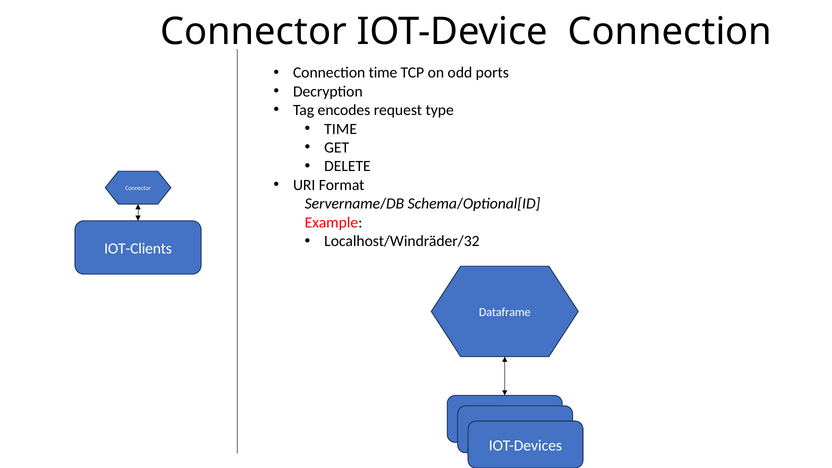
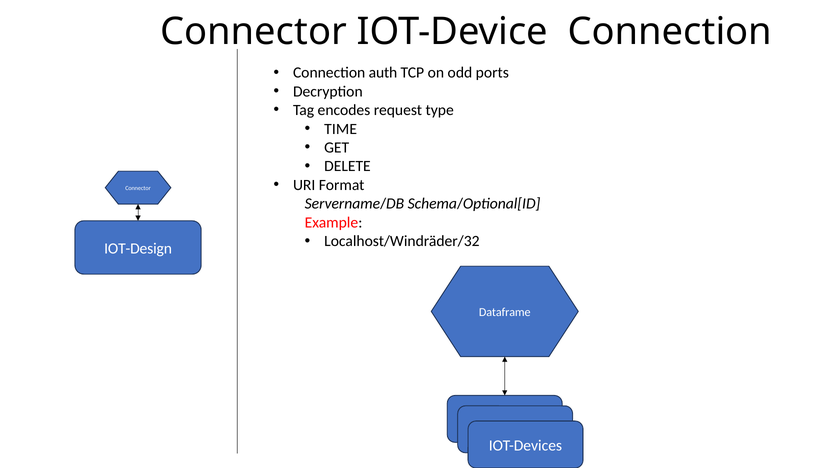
Connection time: time -> auth
IOT-Clients: IOT-Clients -> IOT-Design
